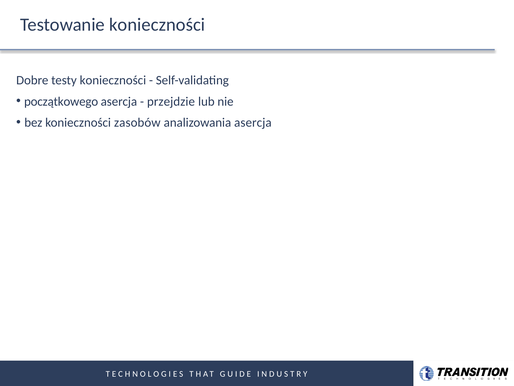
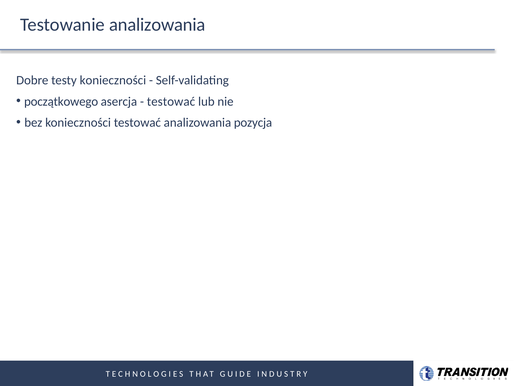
Testowanie konieczności: konieczności -> analizowania
przejdzie at (171, 101): przejdzie -> testować
konieczności zasobów: zasobów -> testować
analizowania asercja: asercja -> pozycja
